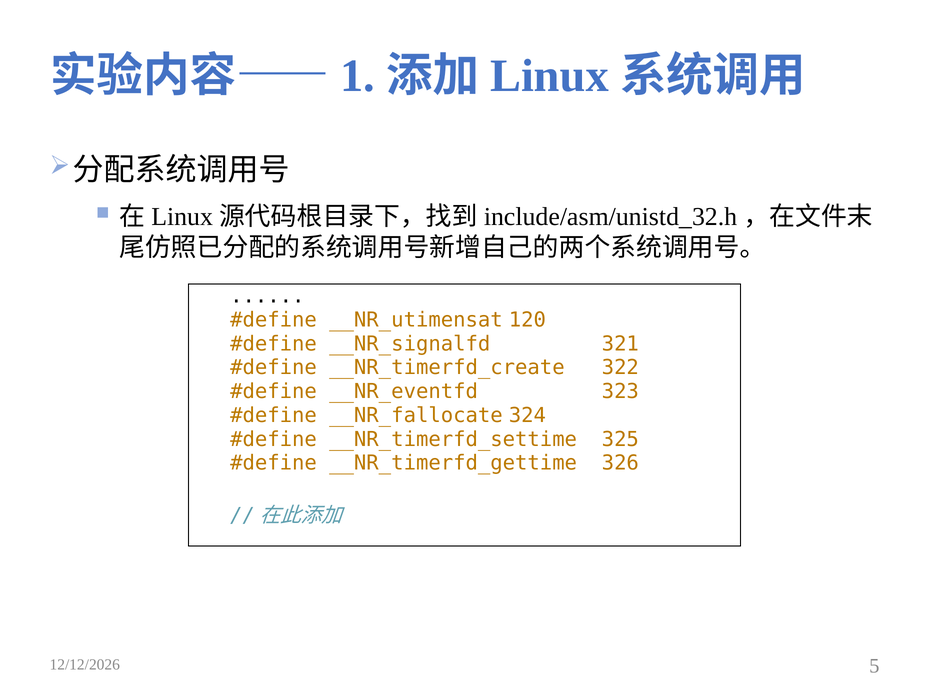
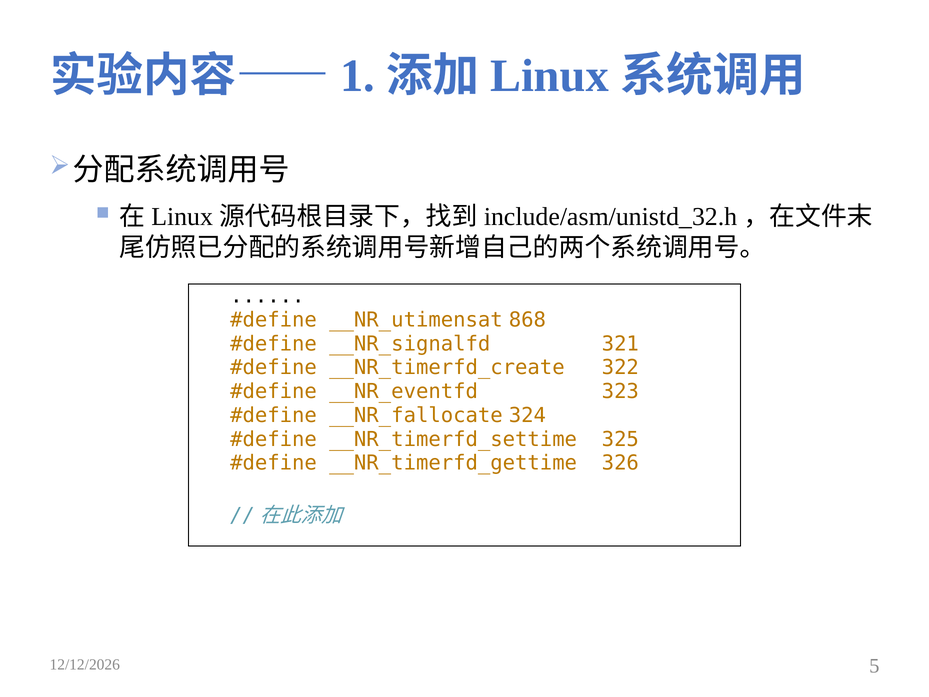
120: 120 -> 868
